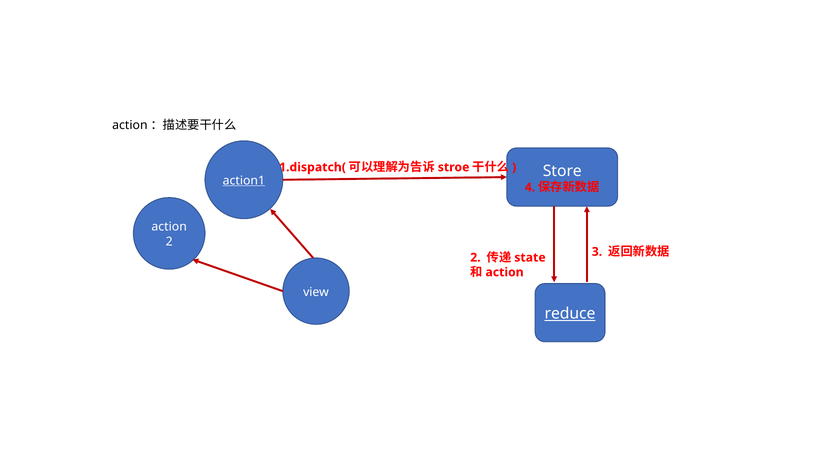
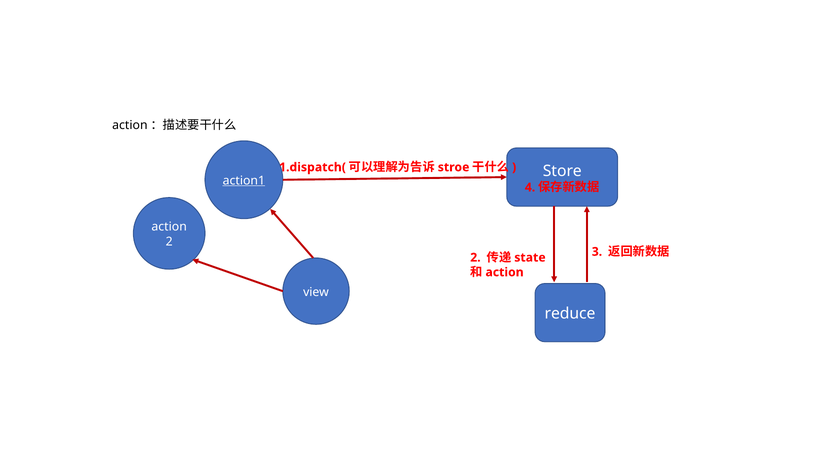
reduce underline: present -> none
